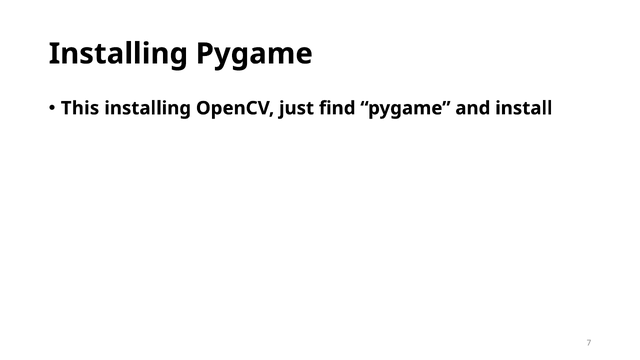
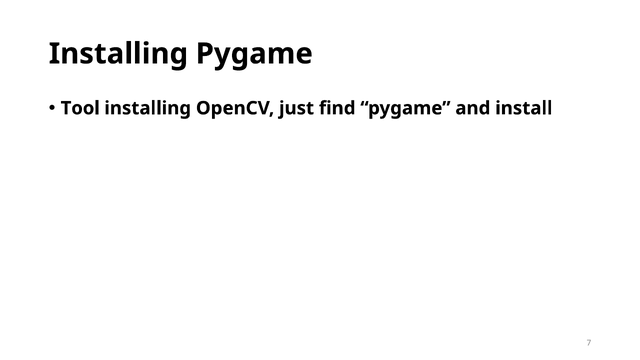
This: This -> Tool
